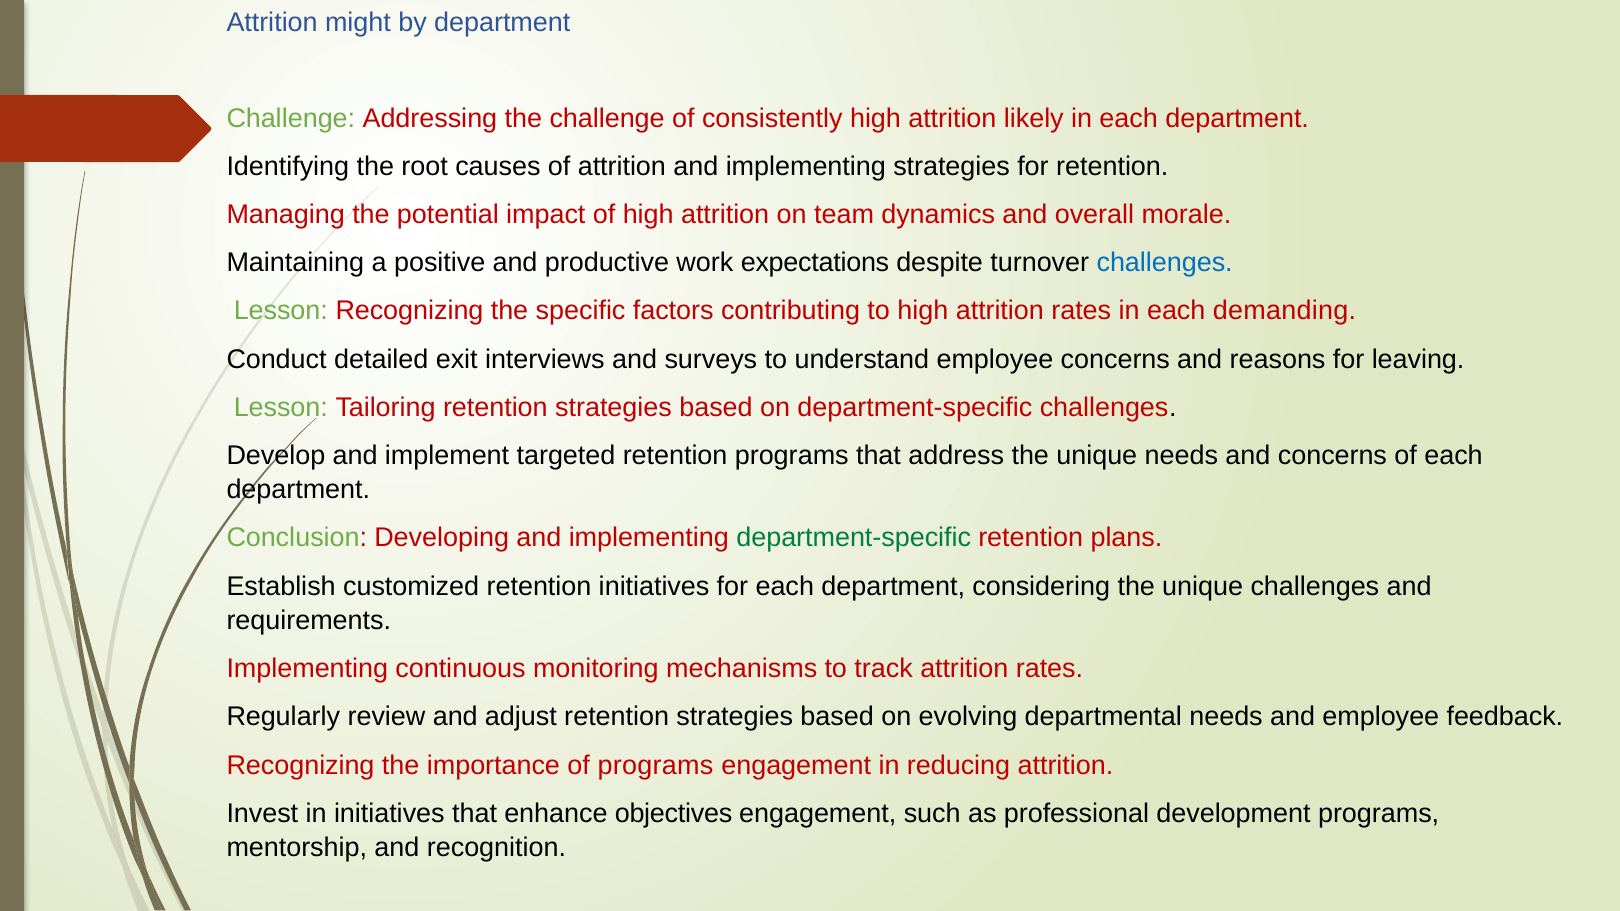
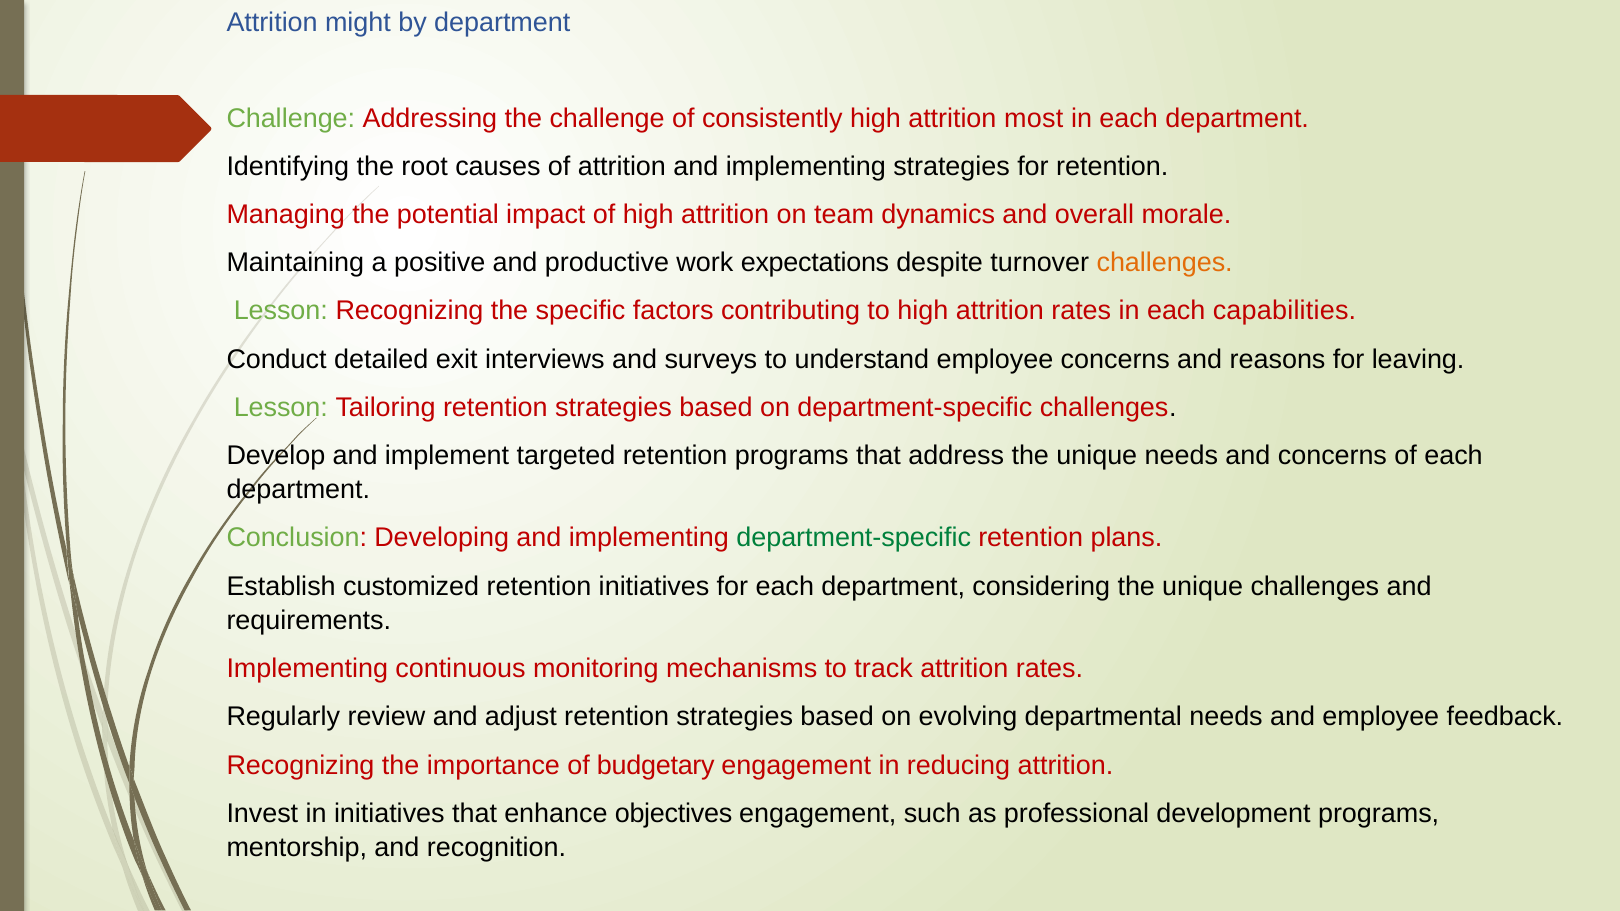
likely: likely -> most
challenges at (1165, 263) colour: blue -> orange
demanding: demanding -> capabilities
of programs: programs -> budgetary
